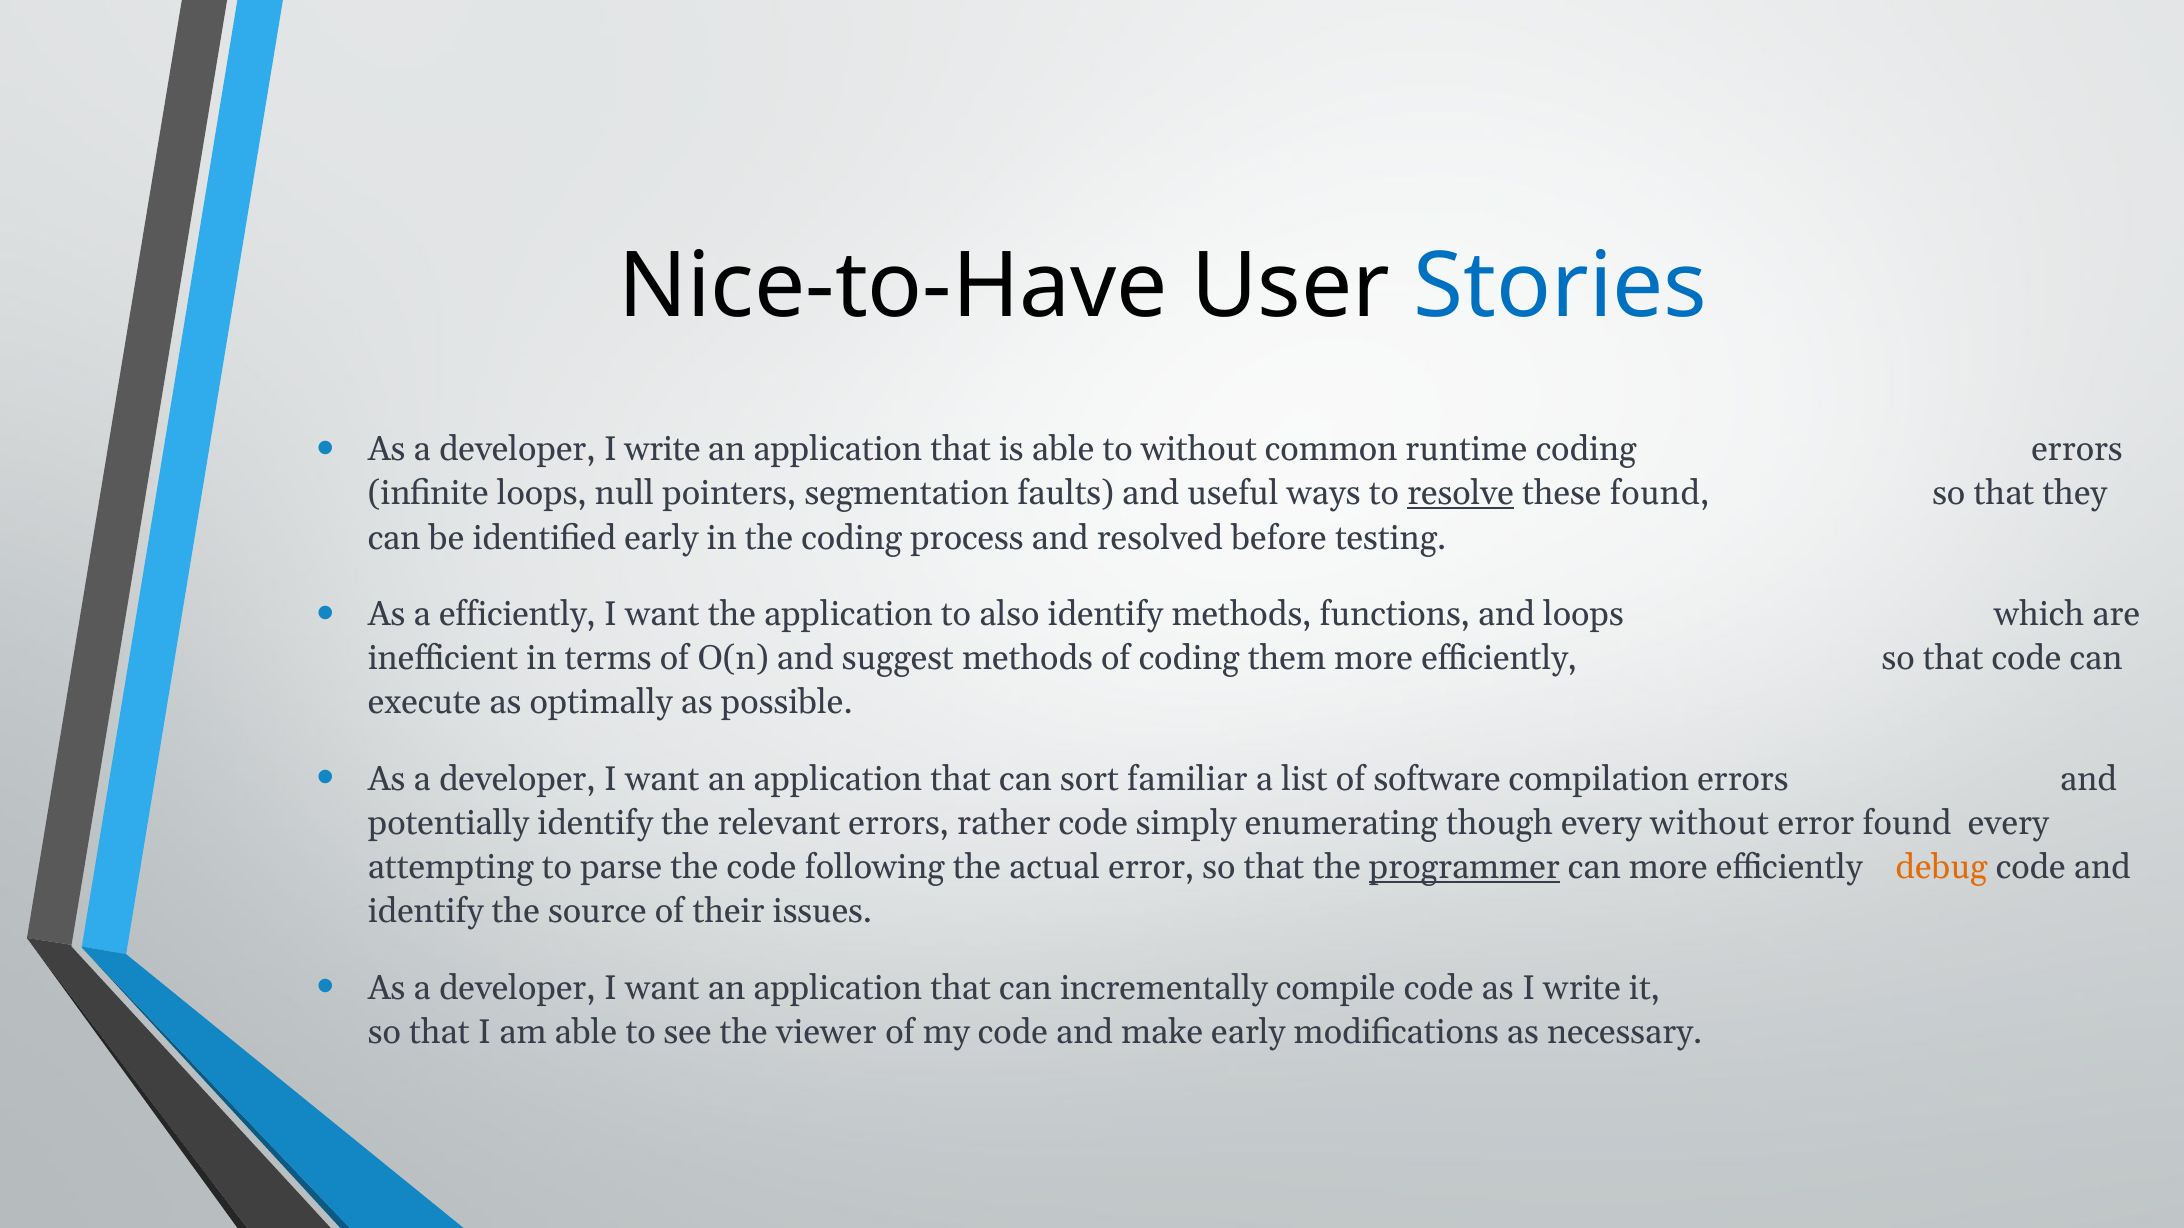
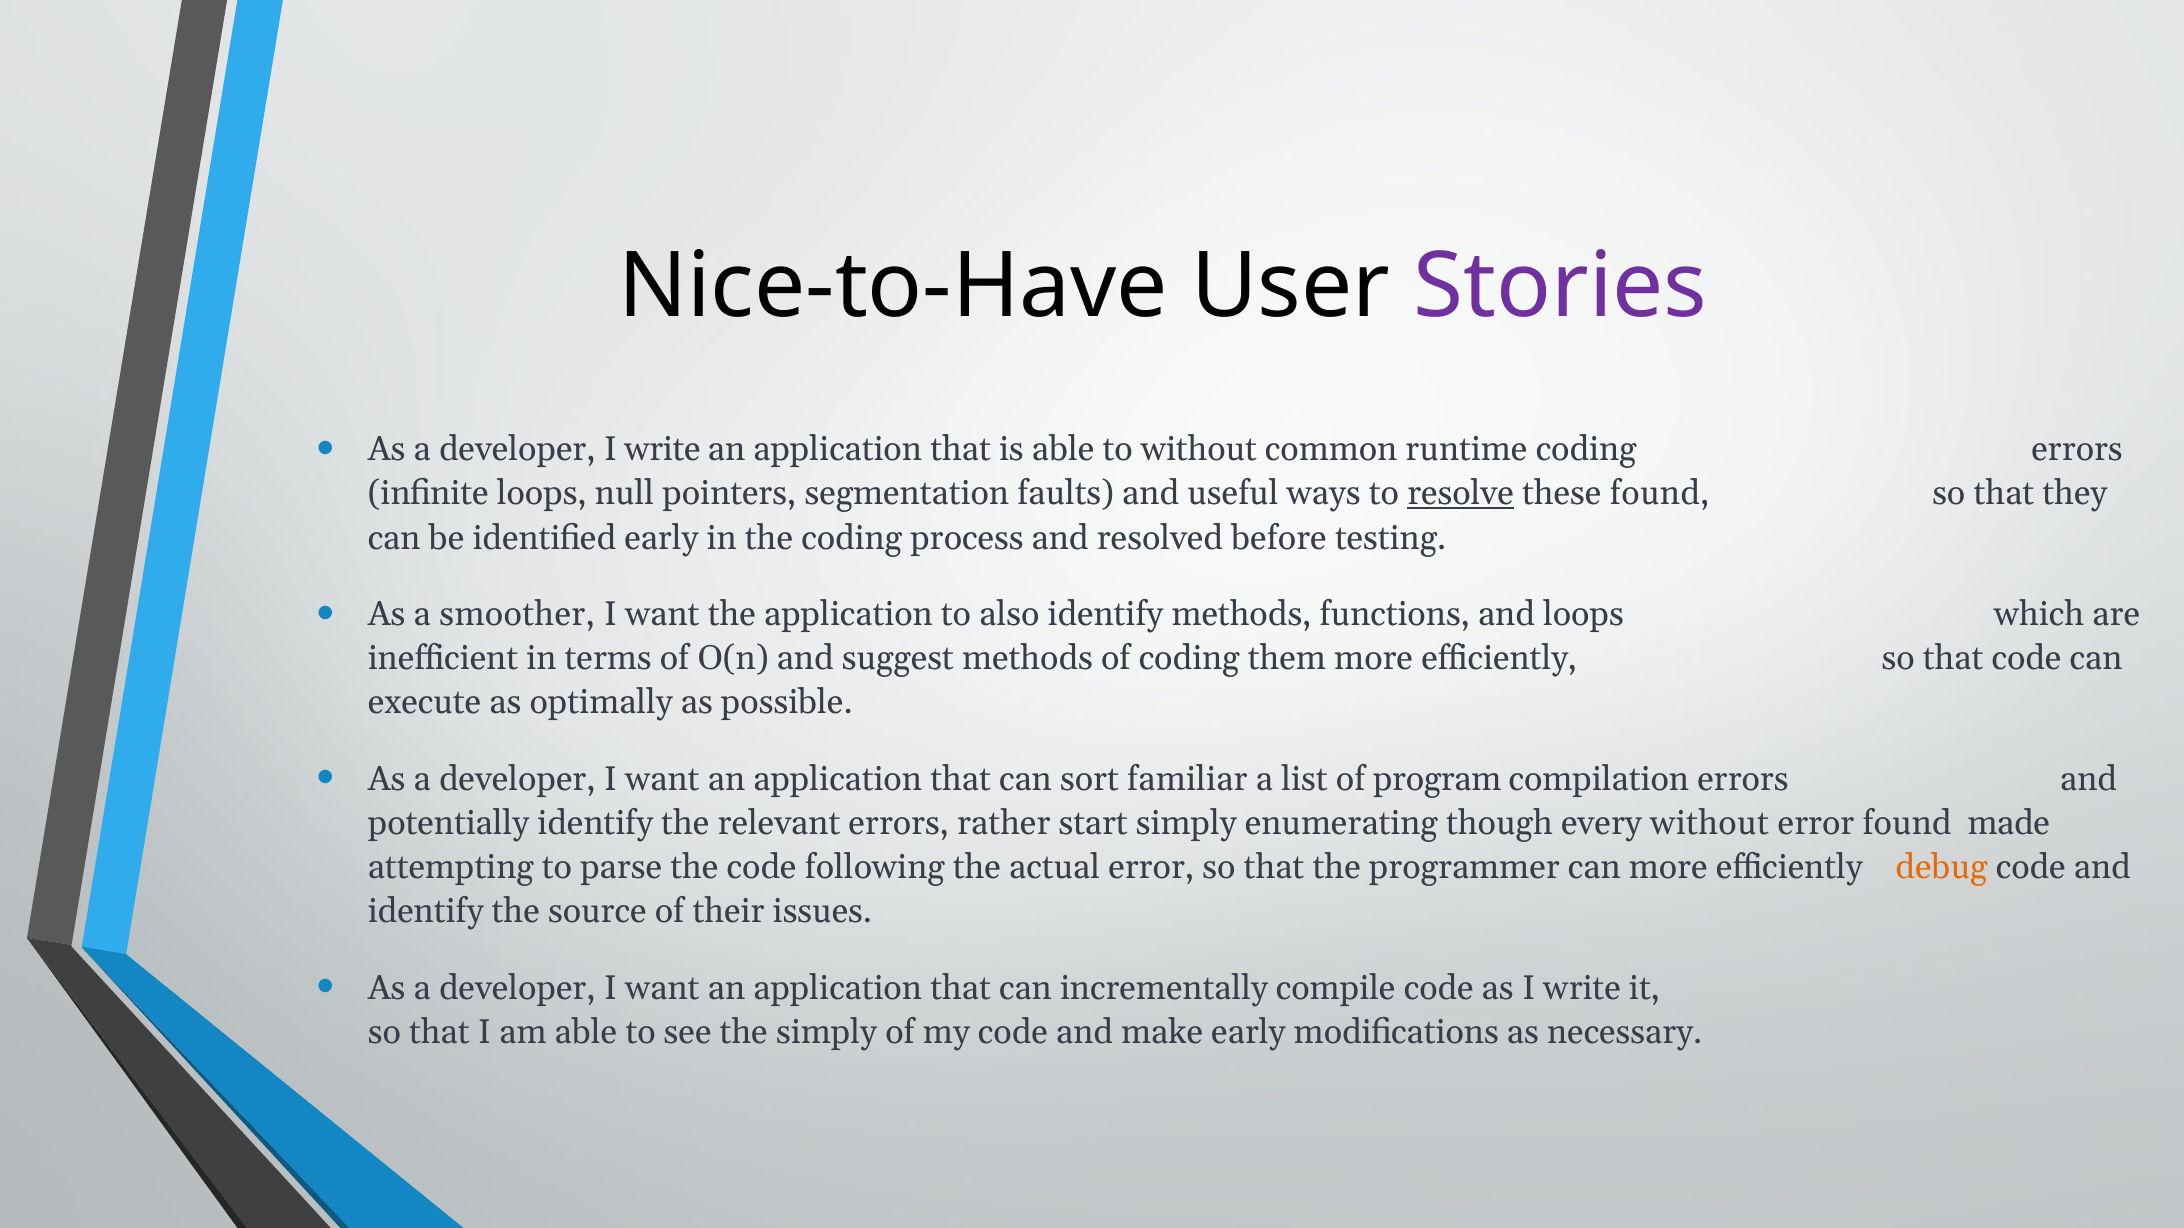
Stories colour: blue -> purple
a efficiently: efficiently -> smoother
software: software -> program
rather code: code -> start
found every: every -> made
programmer underline: present -> none
the viewer: viewer -> simply
